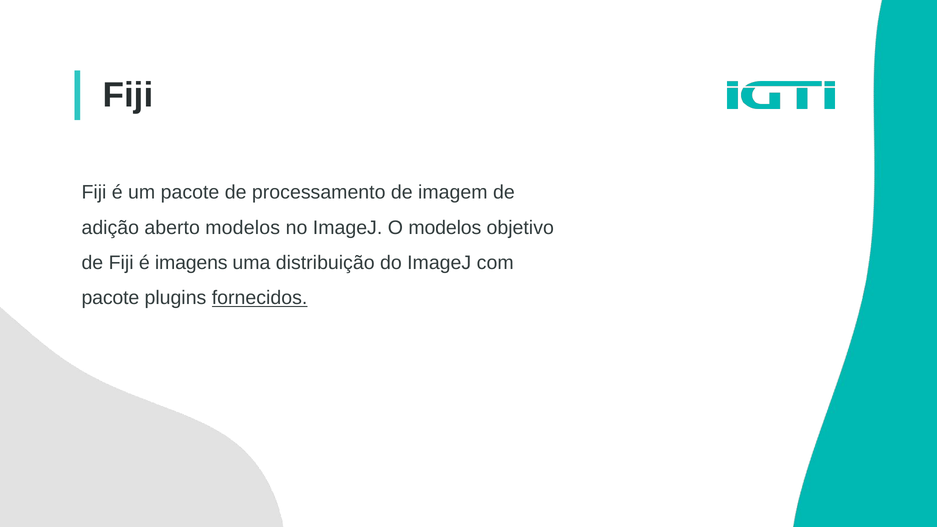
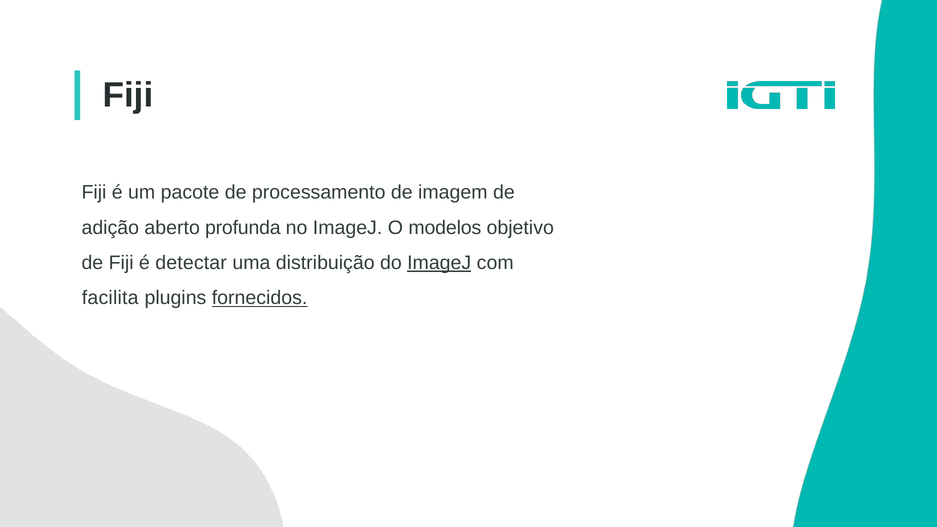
aberto modelos: modelos -> profunda
imagens: imagens -> detectar
ImageJ at (439, 263) underline: none -> present
pacote at (110, 298): pacote -> facilita
